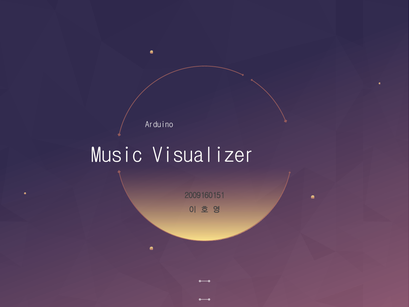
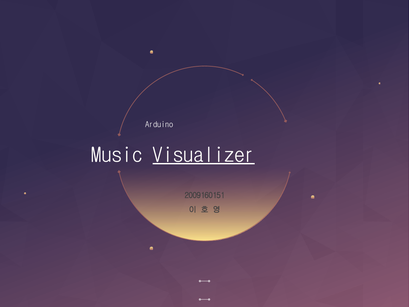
Visualizer underline: none -> present
